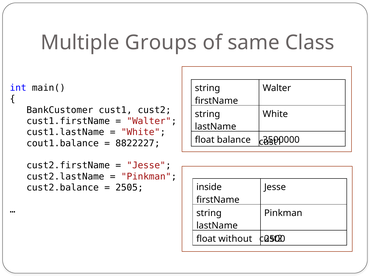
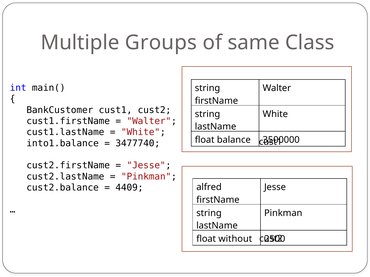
cout1.balance: cout1.balance -> into1.balance
8822227: 8822227 -> 3477740
2505: 2505 -> 4409
inside: inside -> alfred
